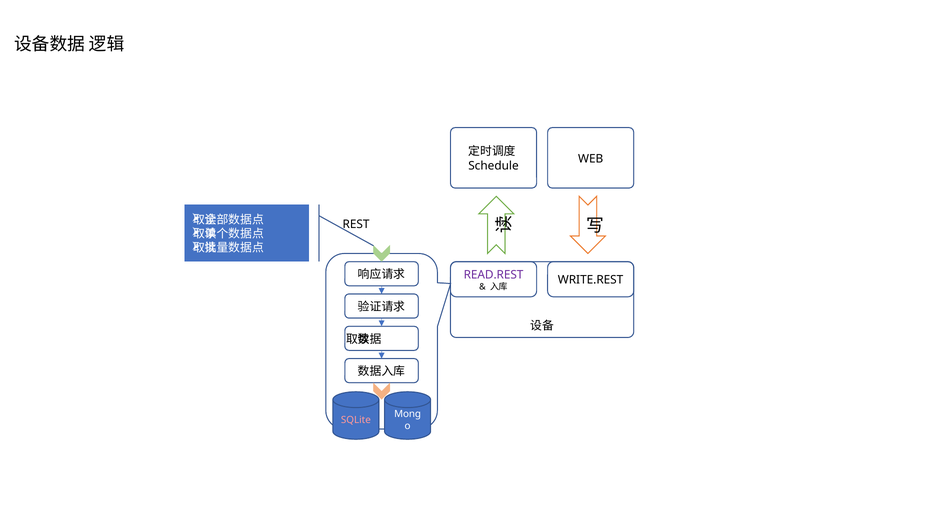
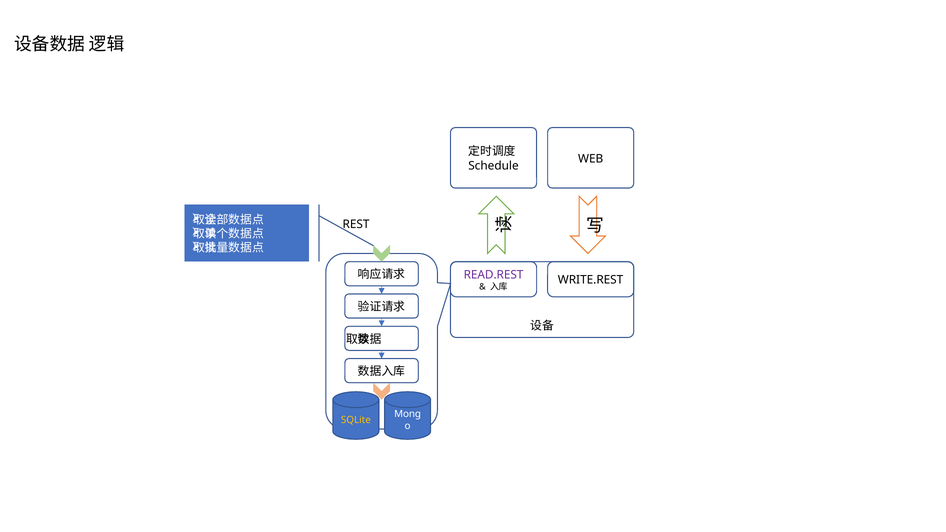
SQLite colour: pink -> yellow
